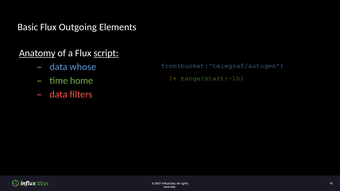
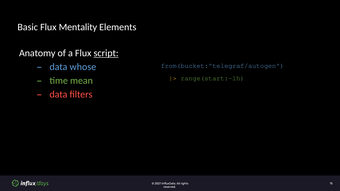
Outgoing: Outgoing -> Mentality
Anatomy underline: present -> none
home: home -> mean
